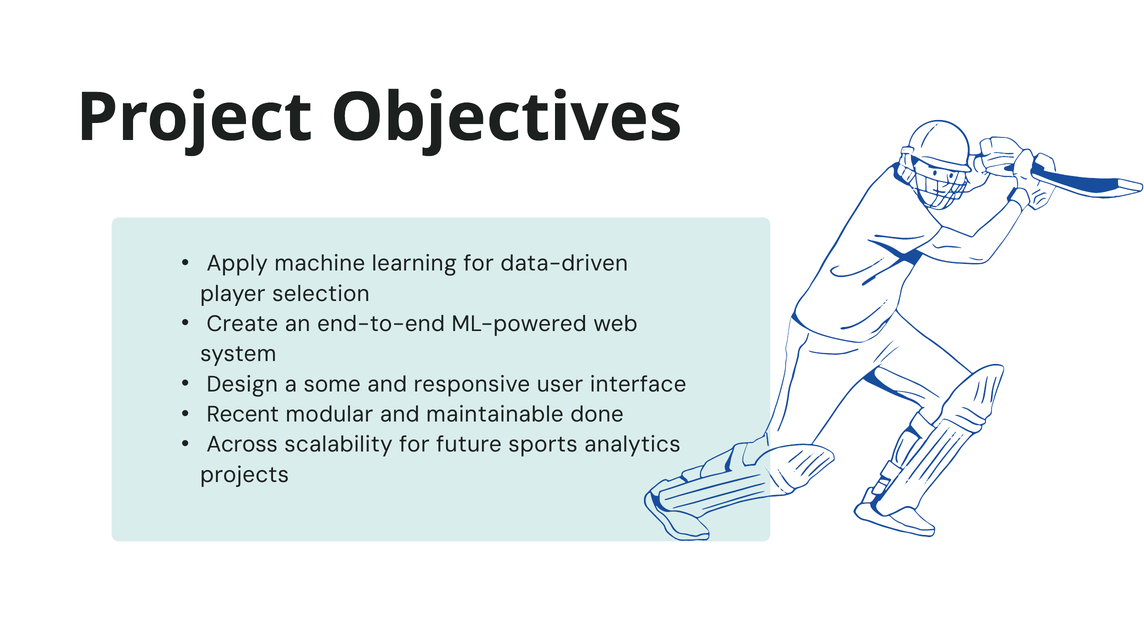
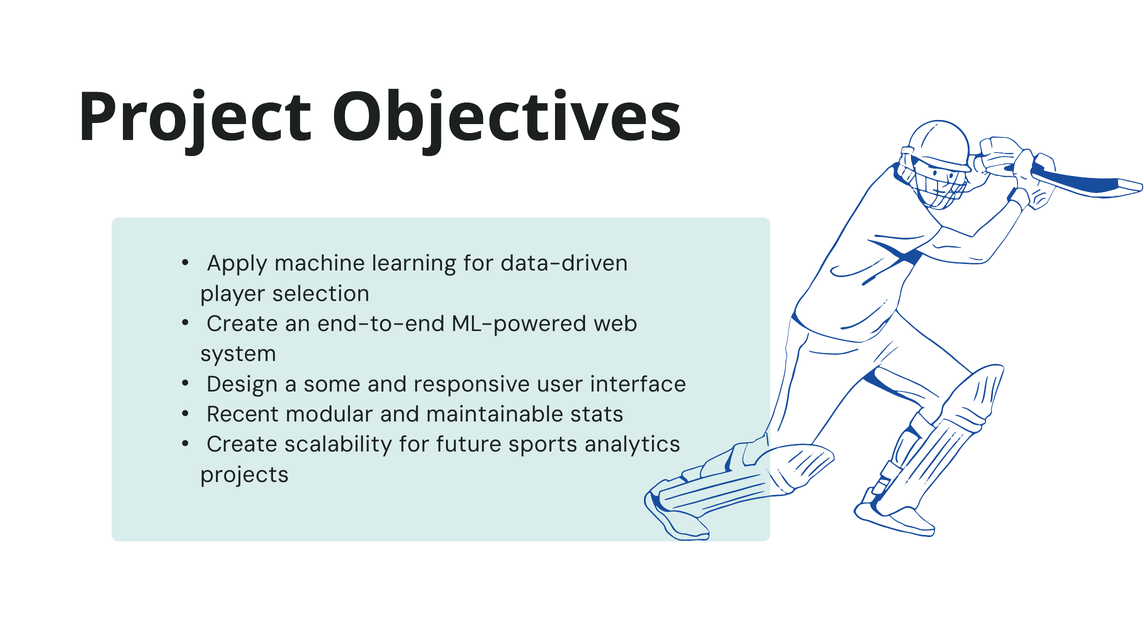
done: done -> stats
Across at (242, 444): Across -> Create
